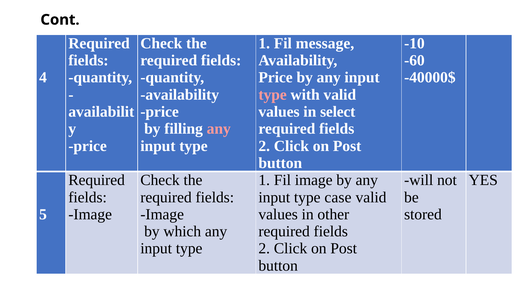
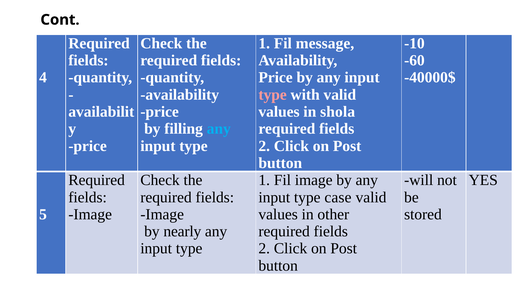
select: select -> shola
any at (219, 129) colour: pink -> light blue
which: which -> nearly
